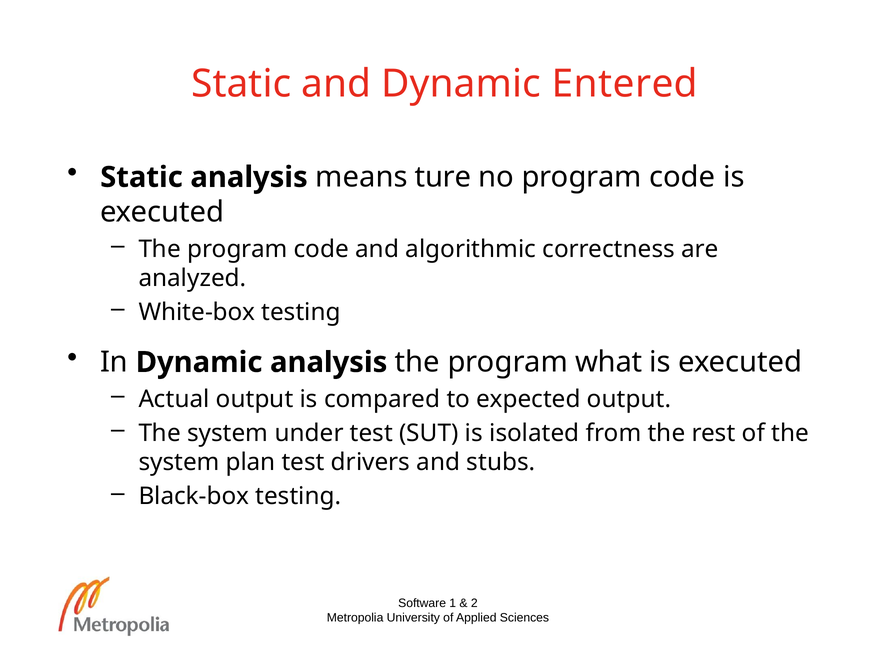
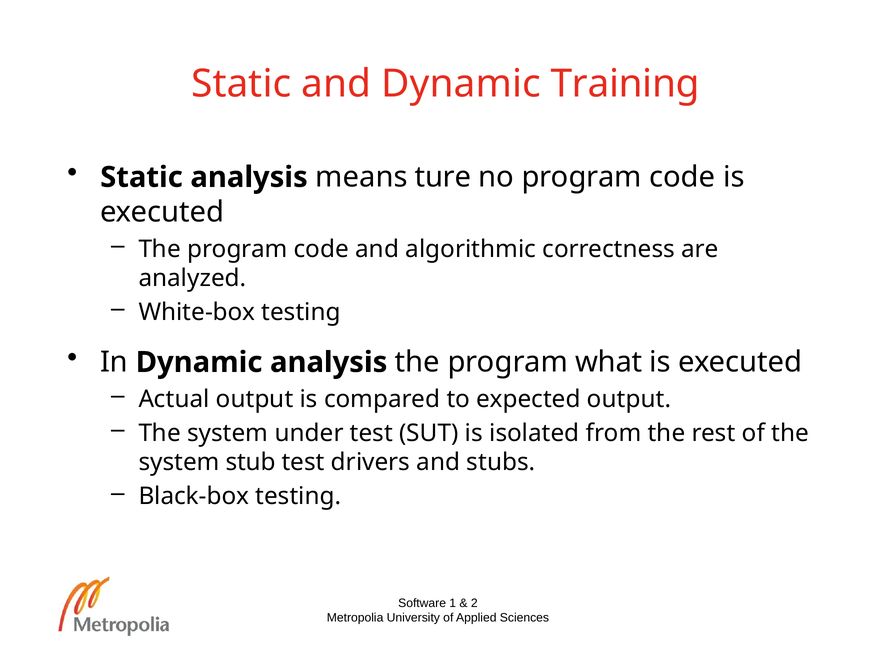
Entered: Entered -> Training
plan: plan -> stub
